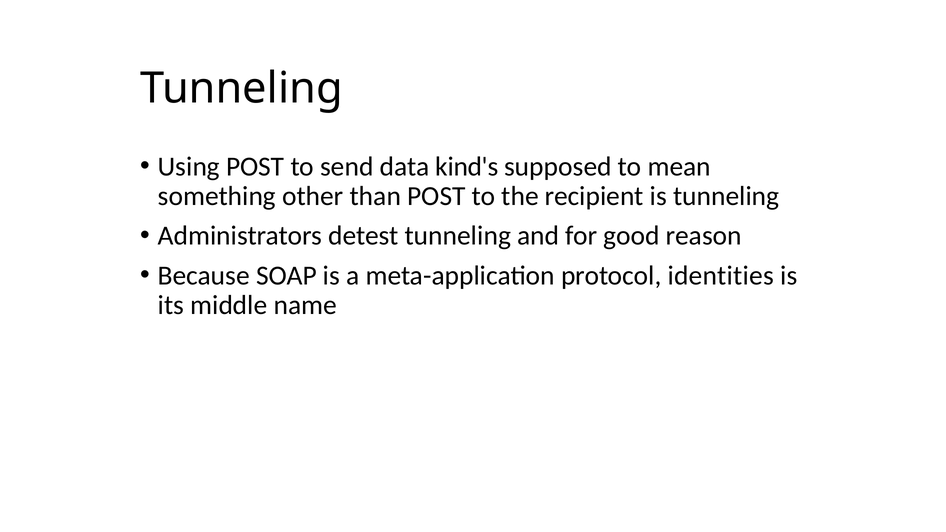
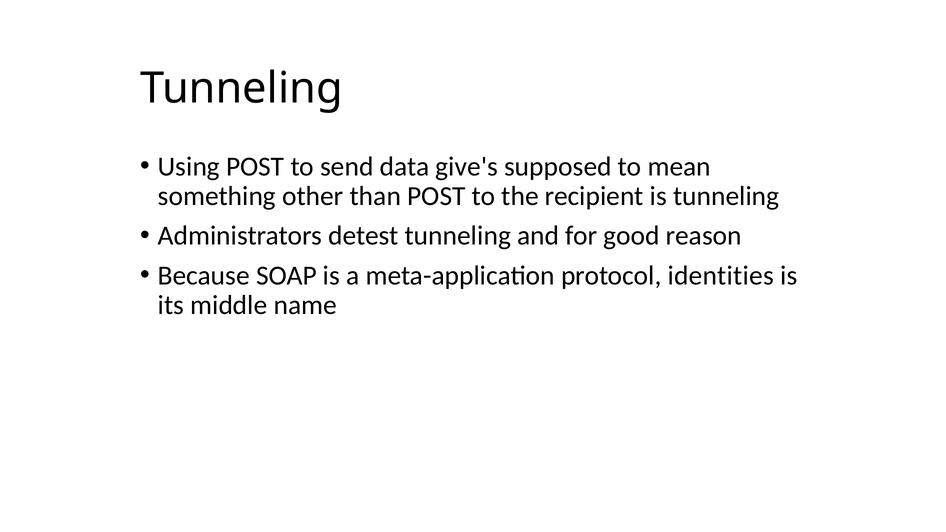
kind's: kind's -> give's
